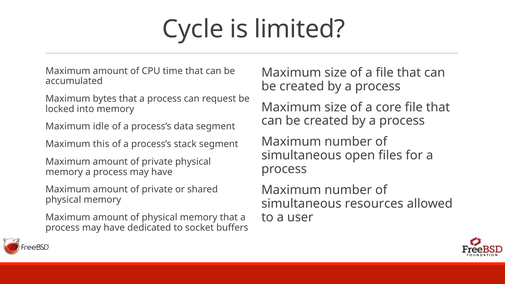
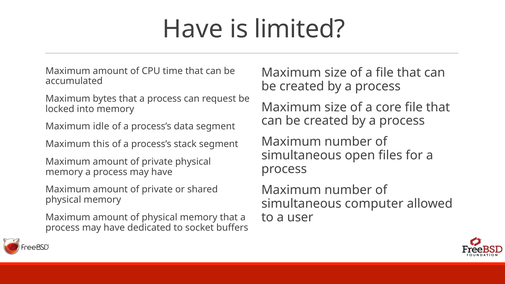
Cycle at (193, 29): Cycle -> Have
resources: resources -> computer
